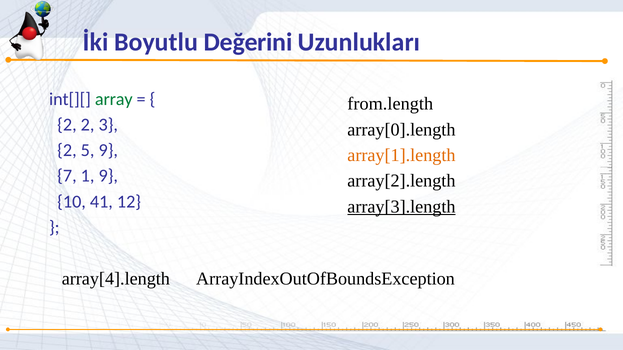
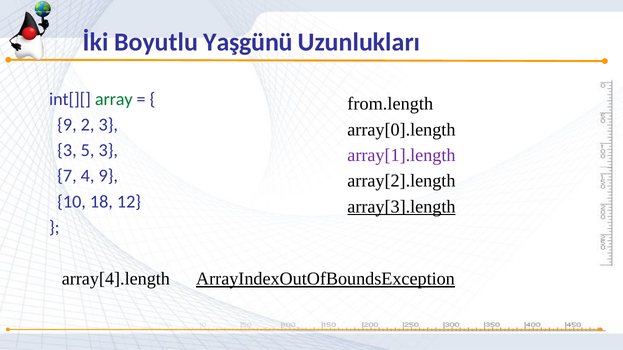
Değerini: Değerini -> Yaşgünü
2 at (67, 125): 2 -> 9
2 at (67, 150): 2 -> 3
5 9: 9 -> 3
array[1].length colour: orange -> purple
1: 1 -> 4
41: 41 -> 18
ArrayIndexOutOfBoundsException underline: none -> present
